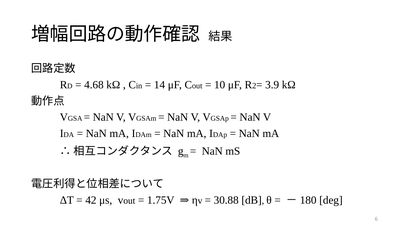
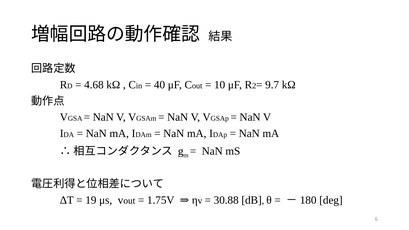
14: 14 -> 40
3.9: 3.9 -> 9.7
42: 42 -> 19
